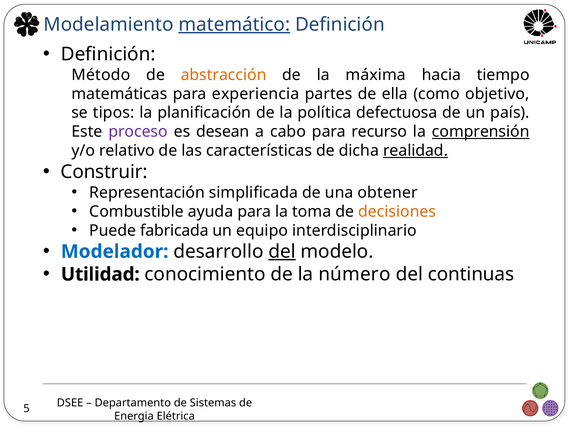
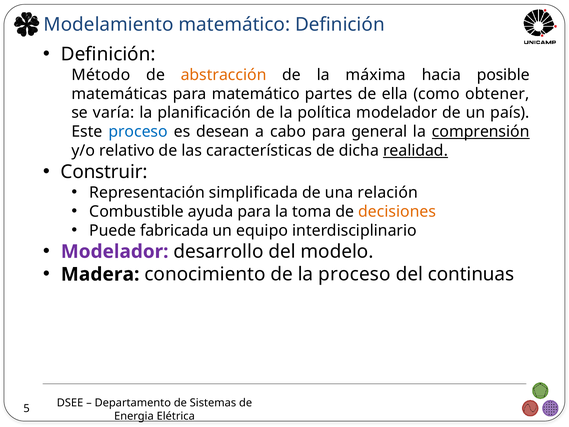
matemático at (234, 24) underline: present -> none
tiempo: tiempo -> posible
para experiencia: experiencia -> matemático
objetivo: objetivo -> obtener
tipos: tipos -> varía
política defectuosa: defectuosa -> modelador
proceso at (138, 132) colour: purple -> blue
recurso: recurso -> general
obtener: obtener -> relación
Modelador at (115, 251) colour: blue -> purple
del at (282, 251) underline: present -> none
Utilidad: Utilidad -> Madera
la número: número -> proceso
